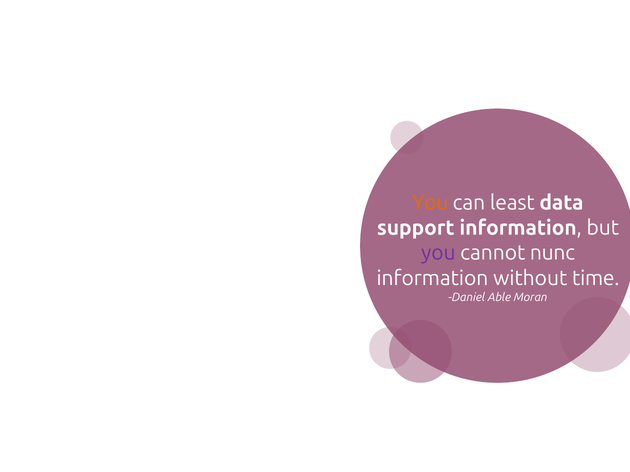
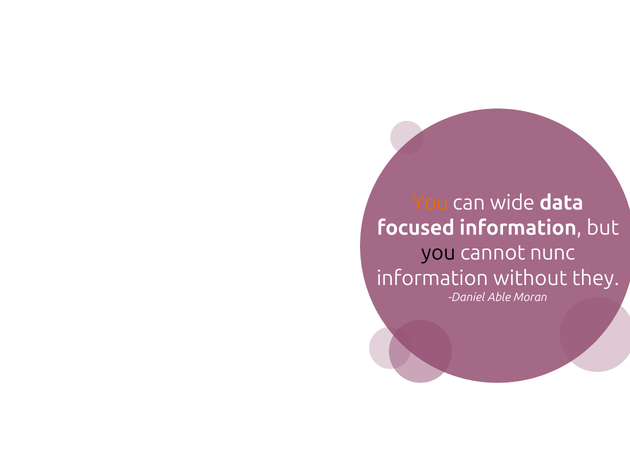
least: least -> wide
support: support -> focused
you at (438, 253) colour: purple -> black
time: time -> they
